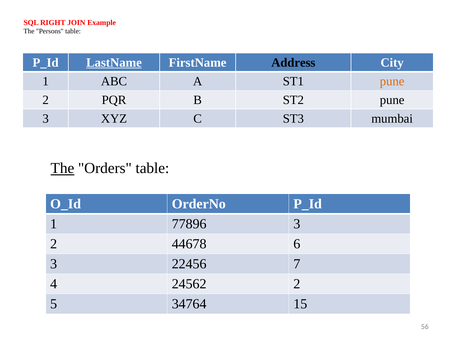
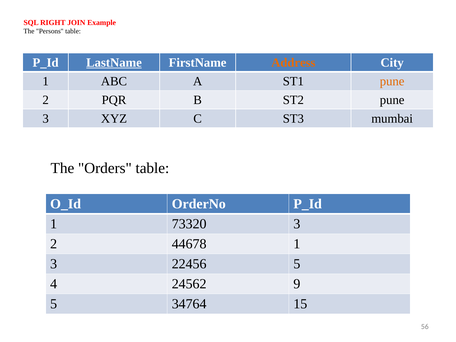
Address colour: black -> orange
The at (62, 168) underline: present -> none
77896: 77896 -> 73320
44678 6: 6 -> 1
22456 7: 7 -> 5
24562 2: 2 -> 9
